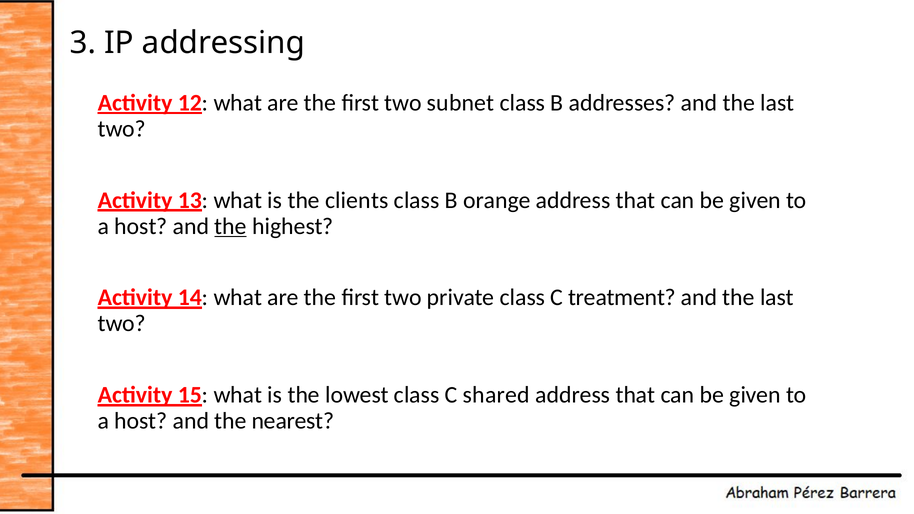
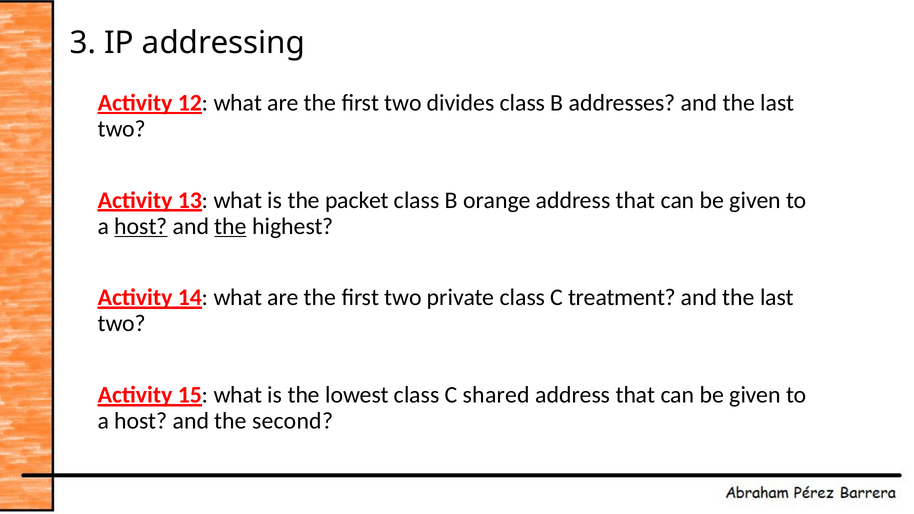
subnet: subnet -> divides
clients: clients -> packet
host at (141, 226) underline: none -> present
nearest: nearest -> second
